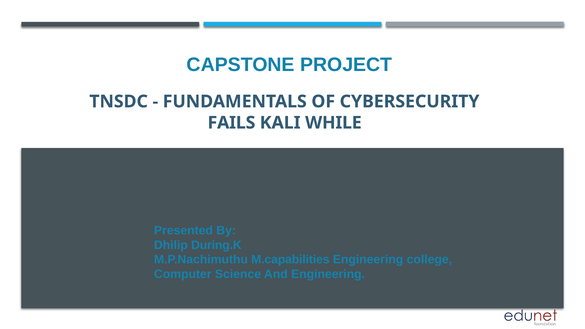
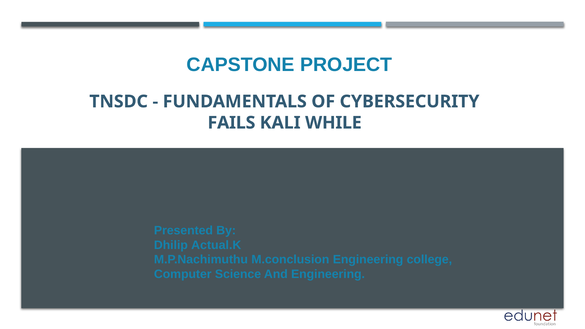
During.K: During.K -> Actual.K
M.capabilities: M.capabilities -> M.conclusion
